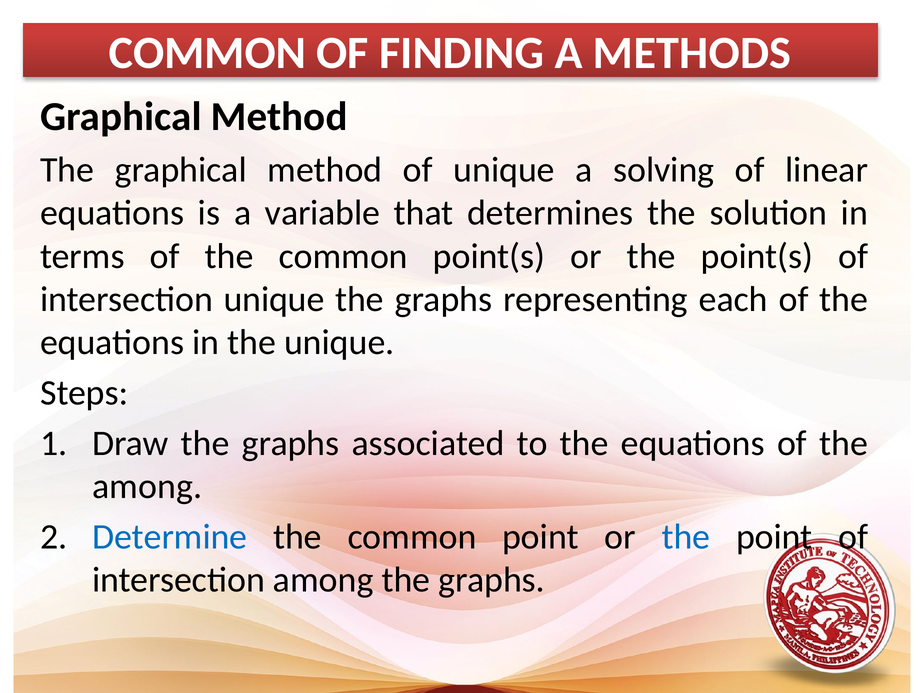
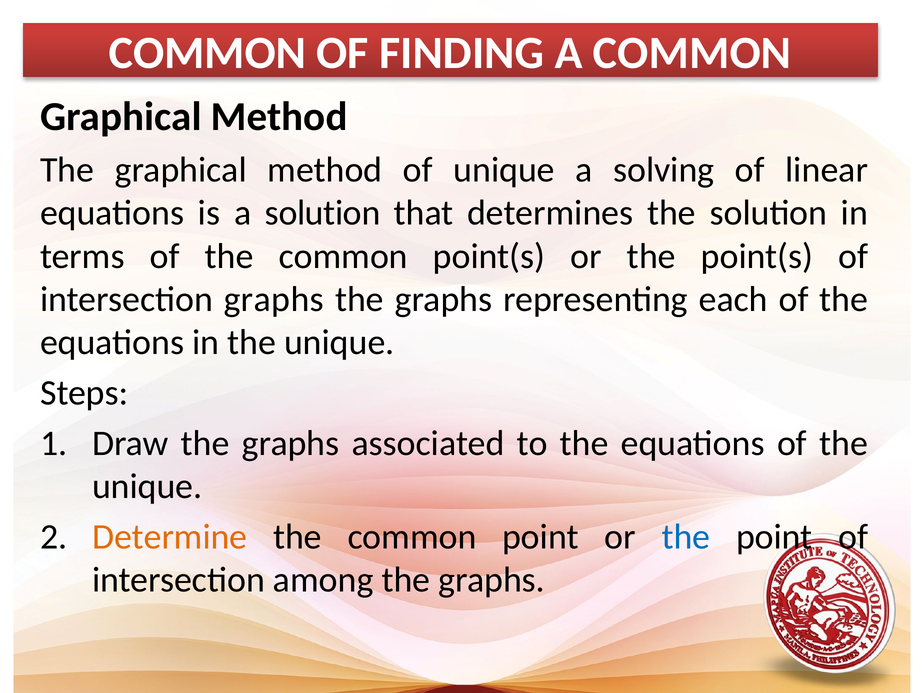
A METHODS: METHODS -> COMMON
a variable: variable -> solution
intersection unique: unique -> graphs
among at (147, 486): among -> unique
Determine colour: blue -> orange
